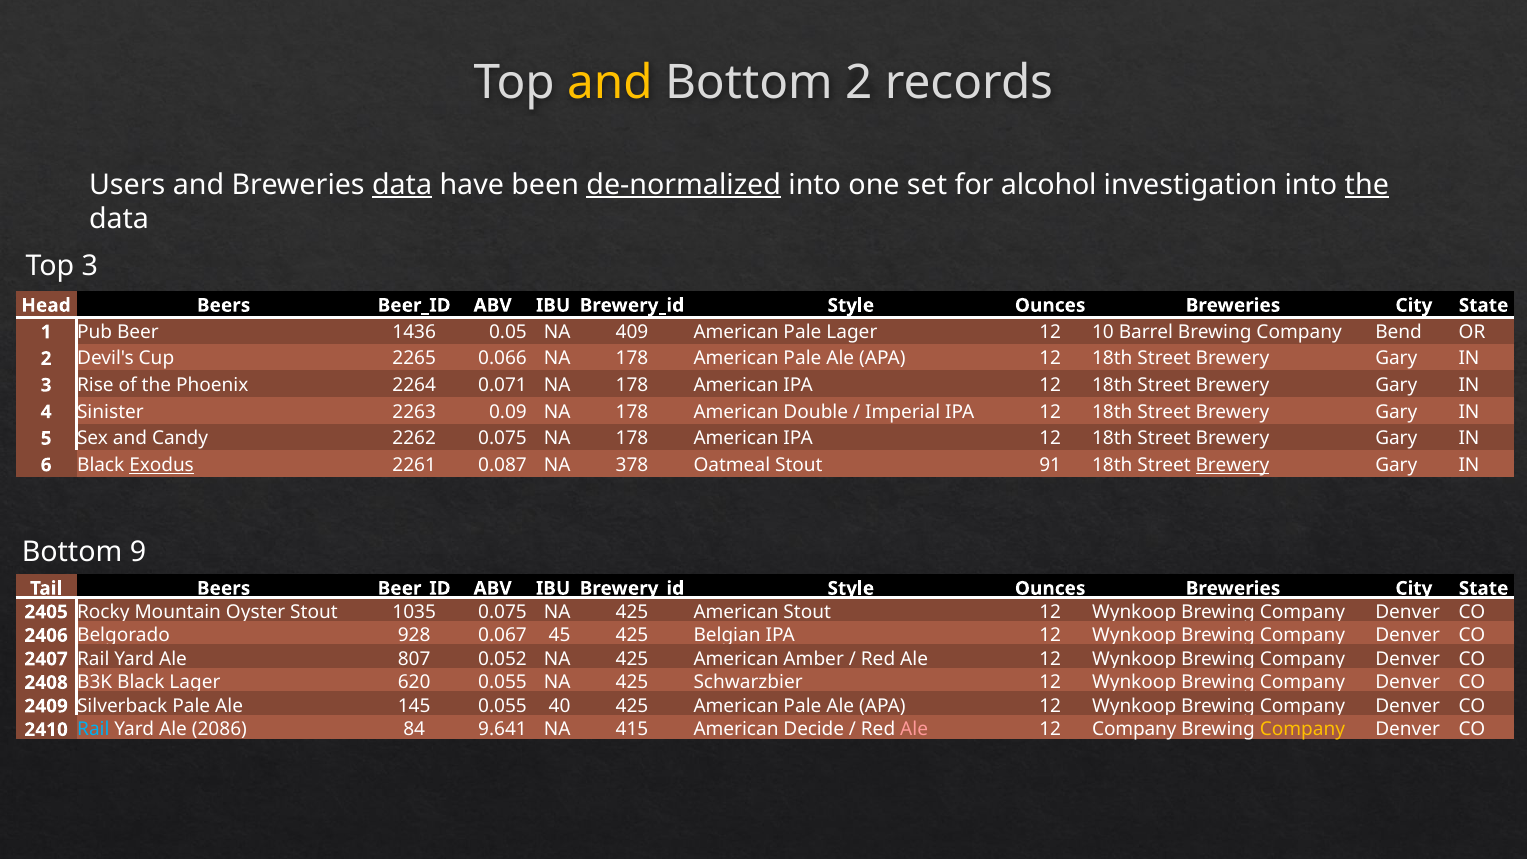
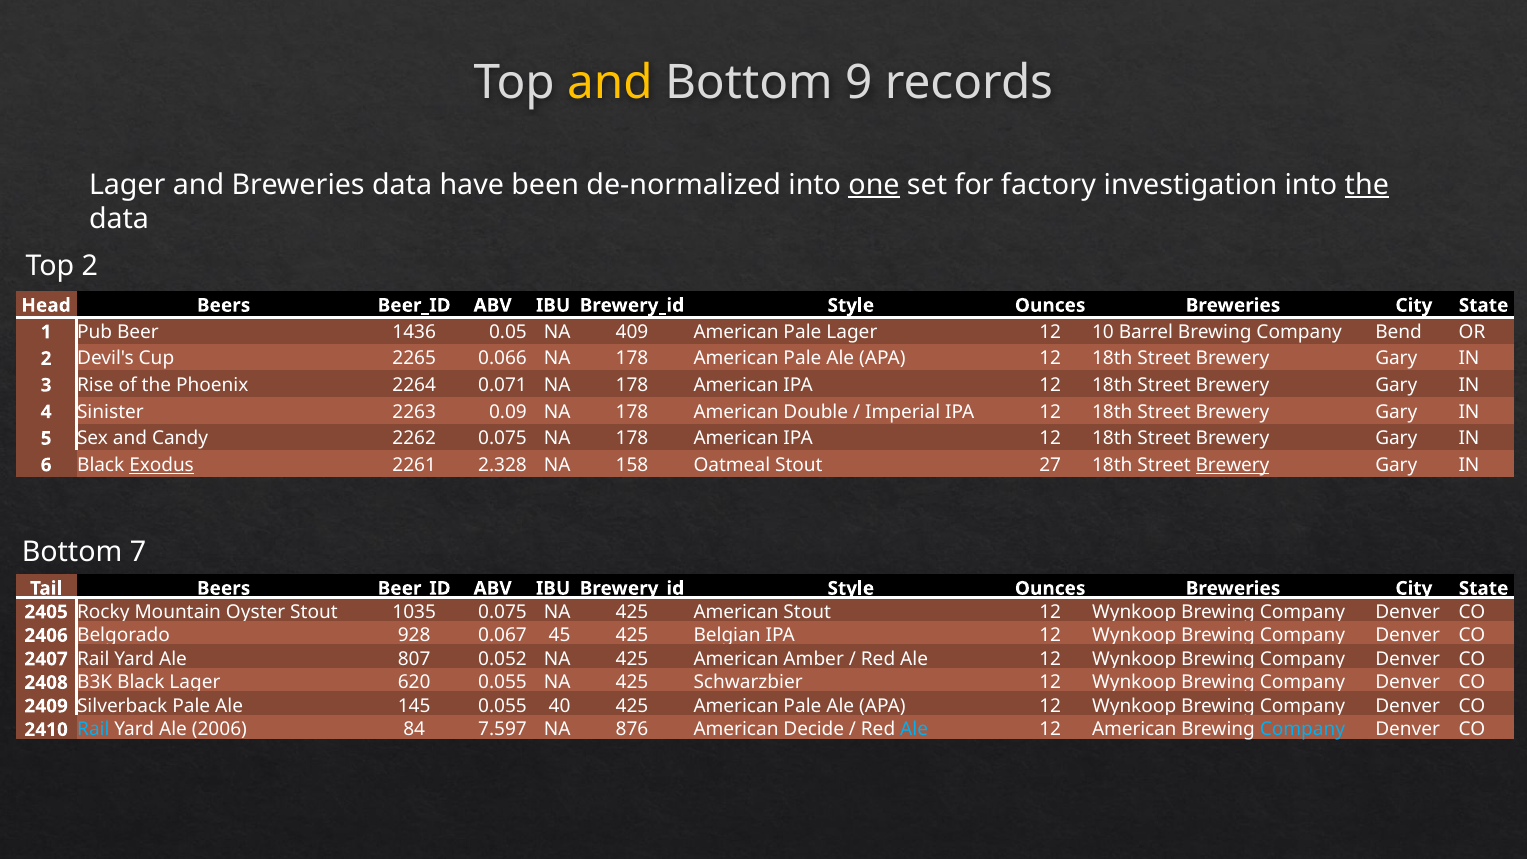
Bottom 2: 2 -> 9
Users at (127, 185): Users -> Lager
data at (402, 185) underline: present -> none
de-normalized underline: present -> none
one underline: none -> present
alcohol: alcohol -> factory
Top 3: 3 -> 2
0.087: 0.087 -> 2.328
378: 378 -> 158
91: 91 -> 27
9: 9 -> 7
2086: 2086 -> 2006
9.641: 9.641 -> 7.597
415: 415 -> 876
Ale at (914, 730) colour: pink -> light blue
12 Company: Company -> American
Company at (1302, 730) colour: yellow -> light blue
